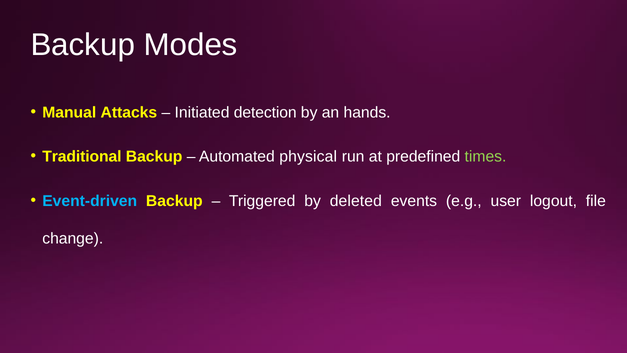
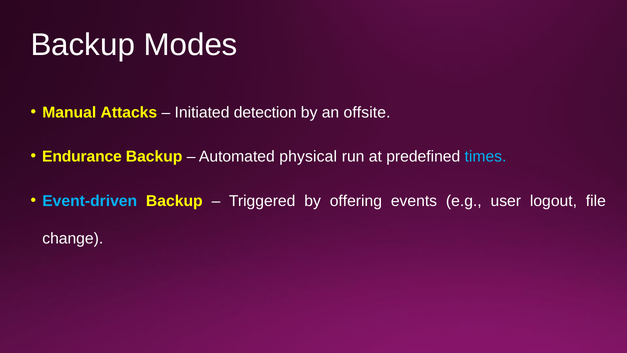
hands: hands -> offsite
Traditional: Traditional -> Endurance
times colour: light green -> light blue
deleted: deleted -> offering
